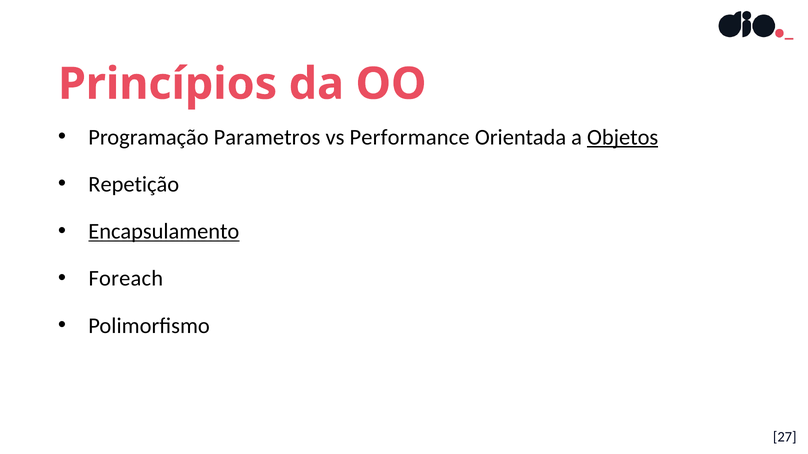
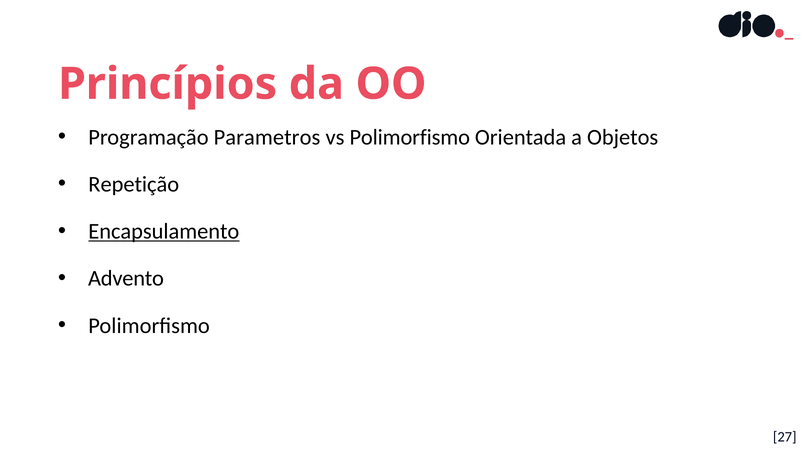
vs Performance: Performance -> Polimorfismo
Objetos underline: present -> none
Foreach: Foreach -> Advento
